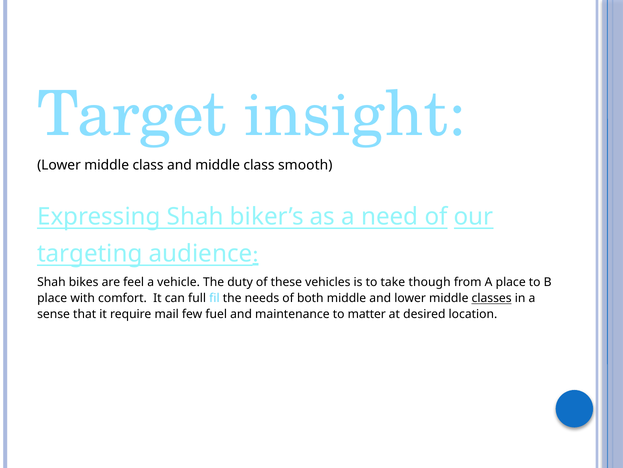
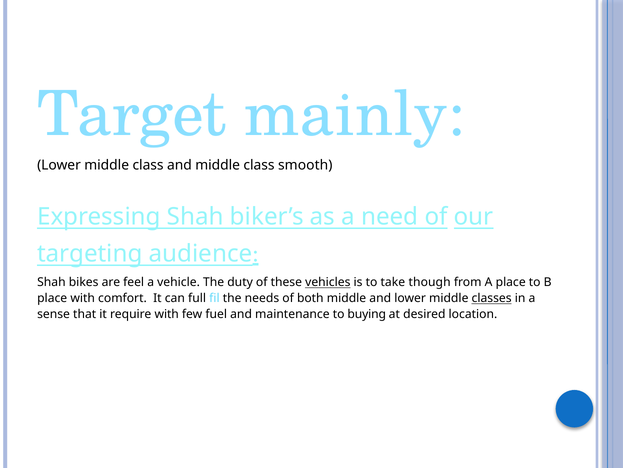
insight: insight -> mainly
vehicles underline: none -> present
require mail: mail -> with
matter: matter -> buying
